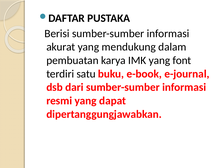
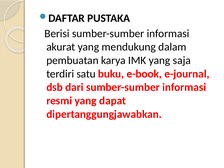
font: font -> saja
